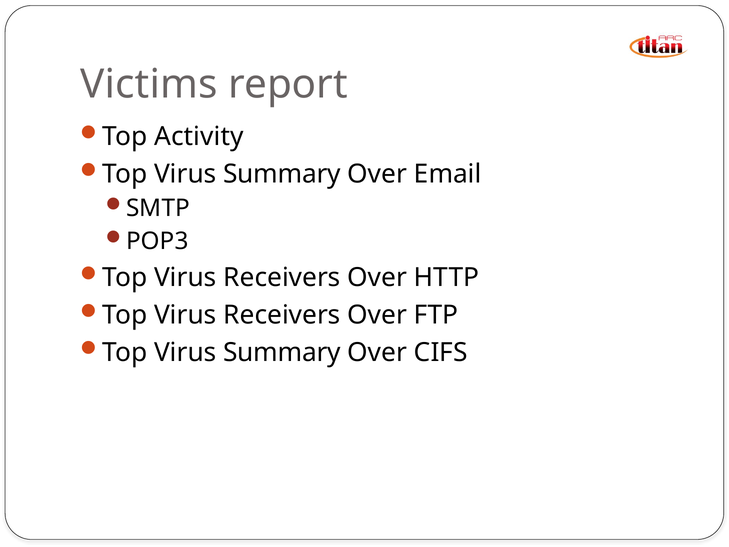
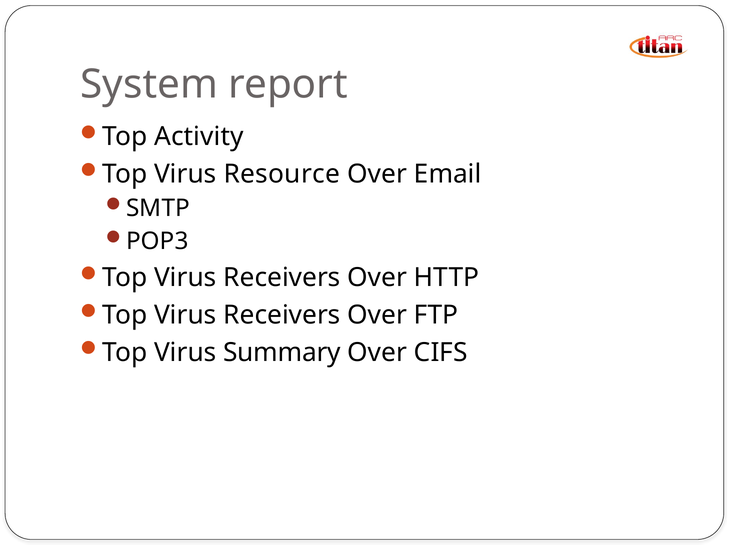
Victims: Victims -> System
Summary at (282, 174): Summary -> Resource
